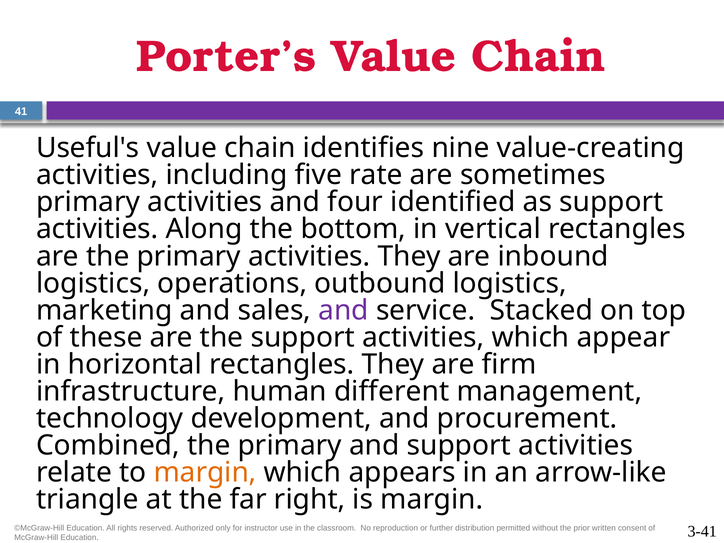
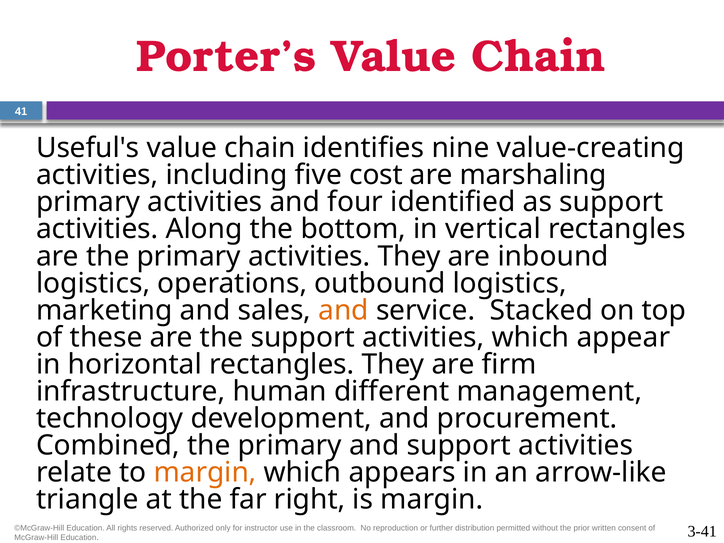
rate: rate -> cost
sometimes: sometimes -> marshaling
and at (343, 310) colour: purple -> orange
